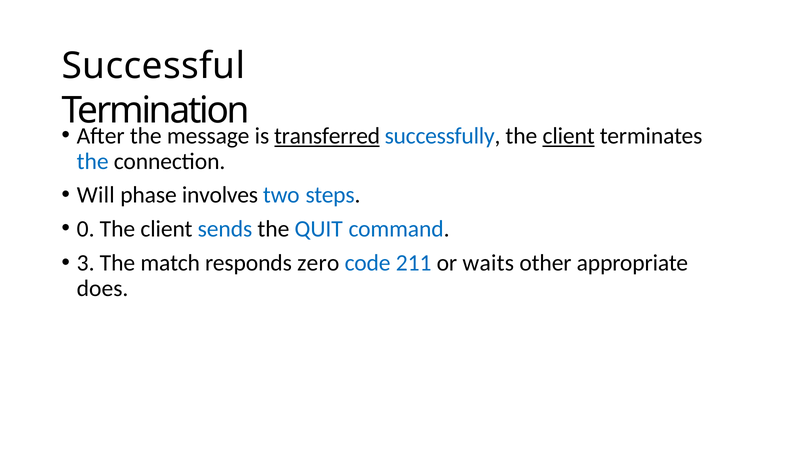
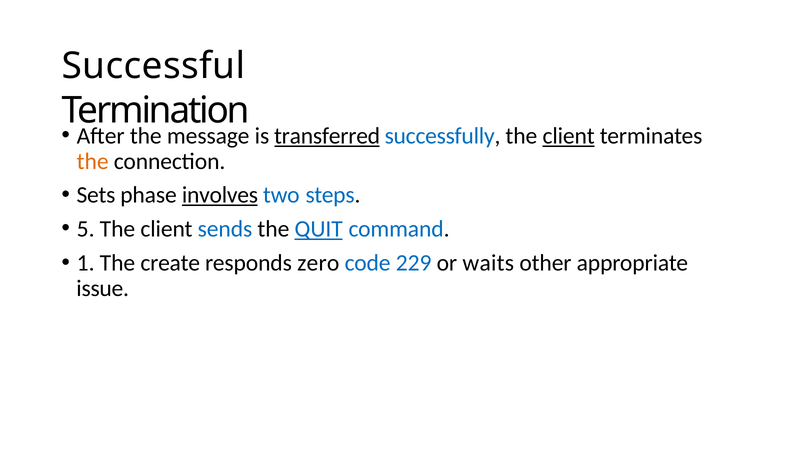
the at (93, 161) colour: blue -> orange
Will: Will -> Sets
involves underline: none -> present
0: 0 -> 5
QUIT underline: none -> present
3: 3 -> 1
match: match -> create
211: 211 -> 229
does: does -> issue
